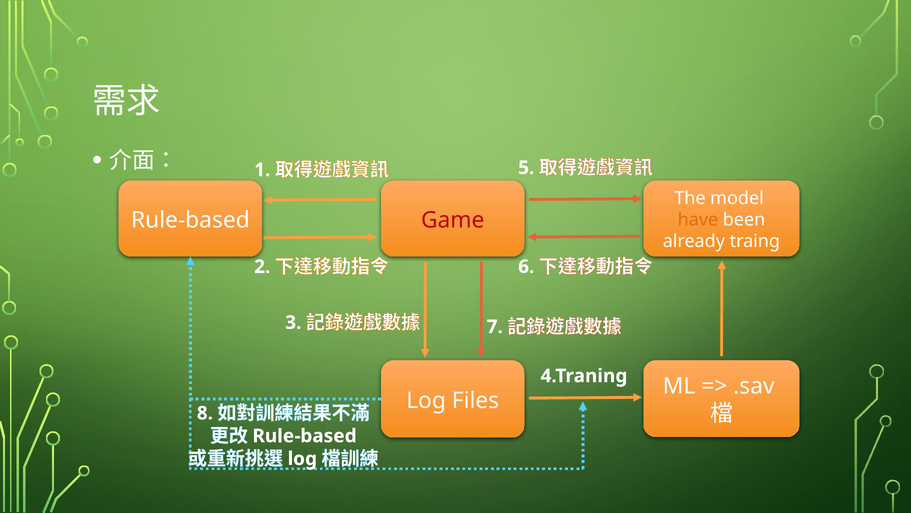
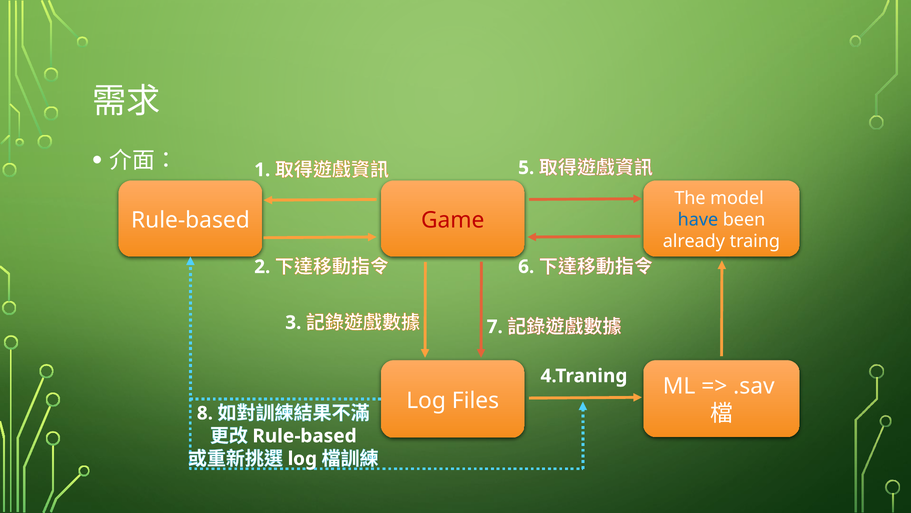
have colour: orange -> blue
